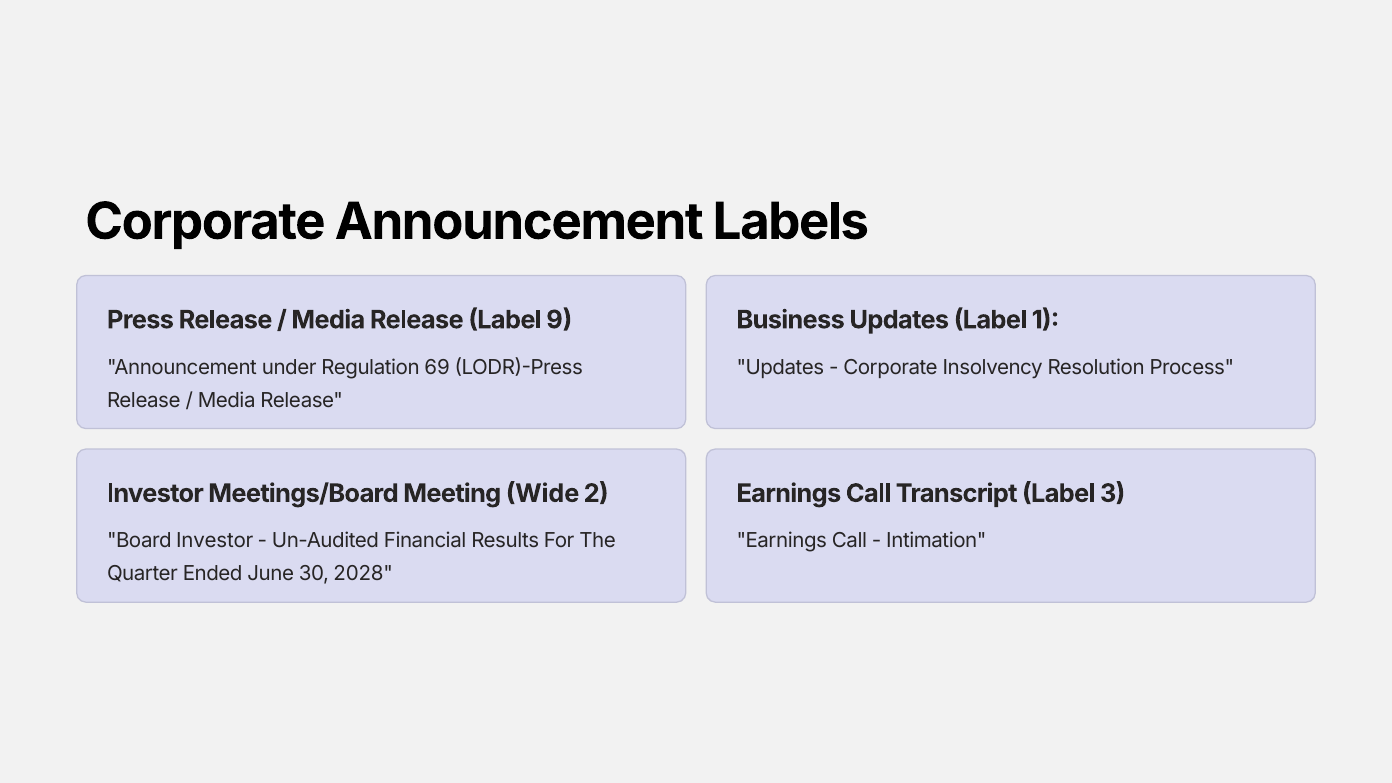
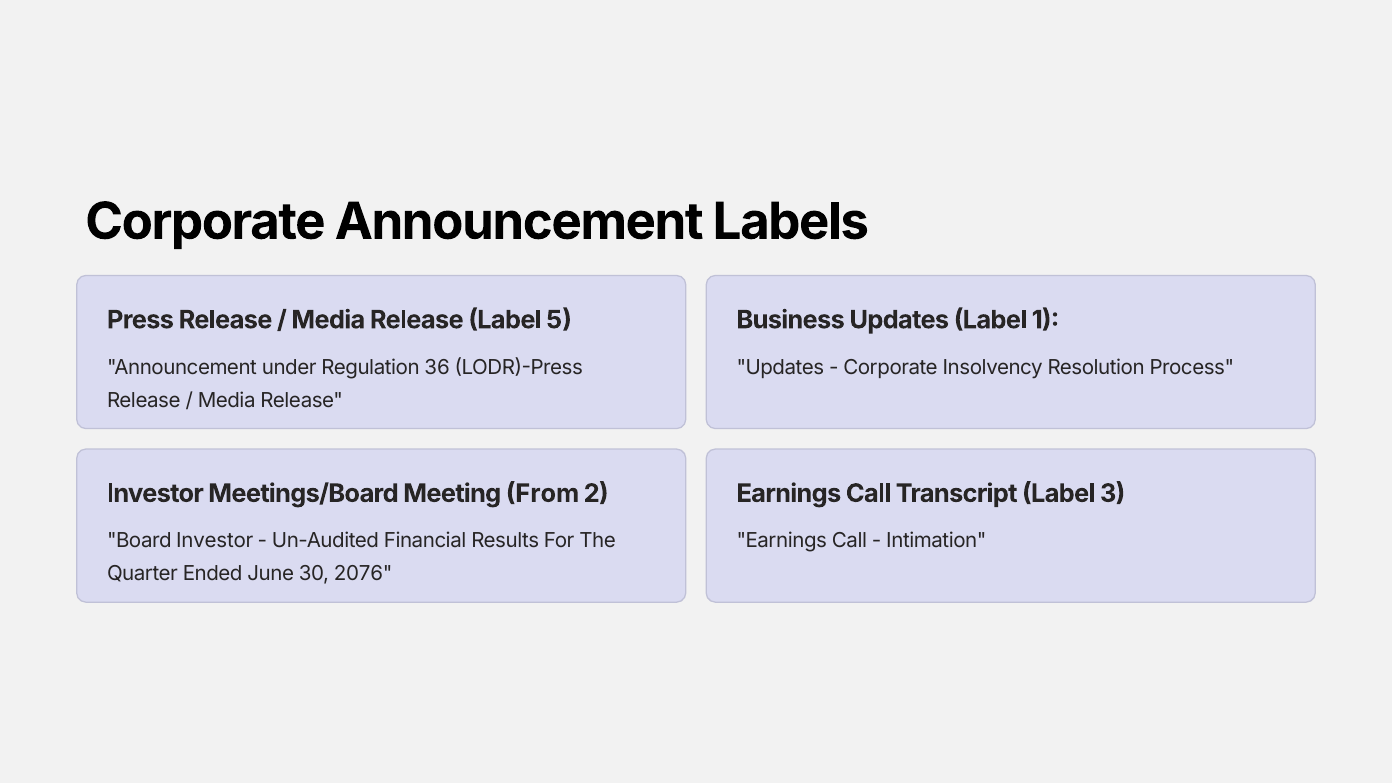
9: 9 -> 5
69: 69 -> 36
Wide: Wide -> From
2028: 2028 -> 2076
